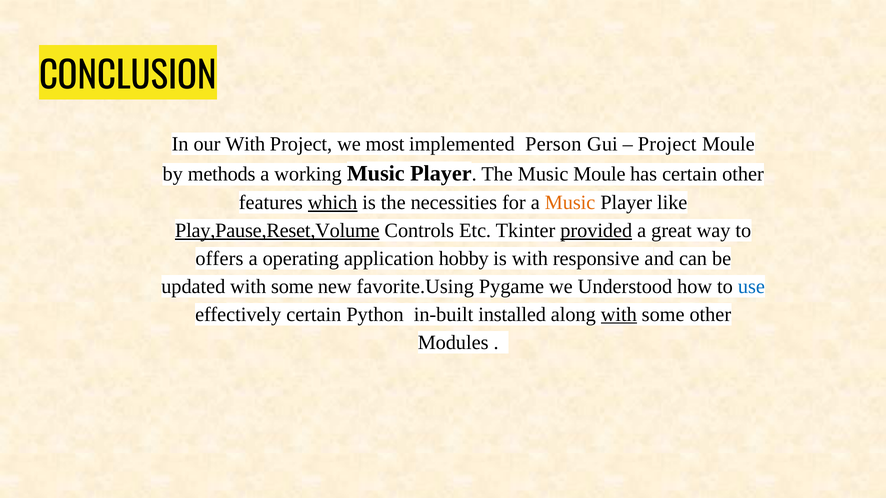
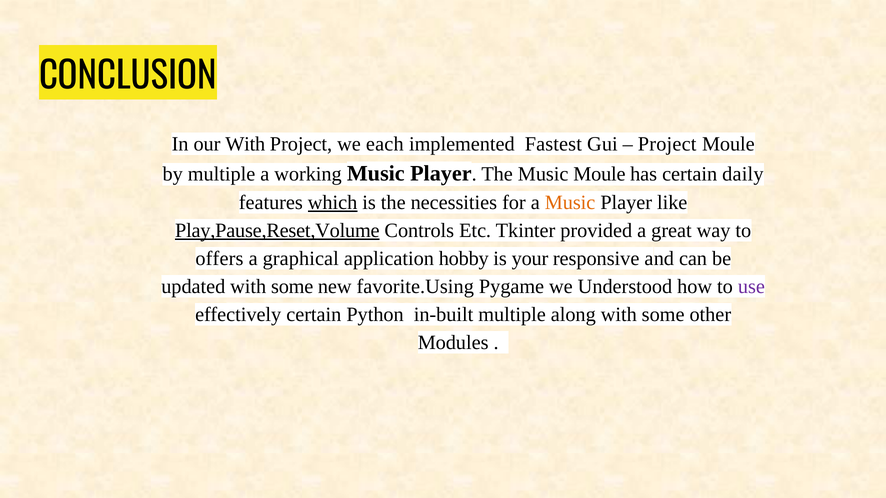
most: most -> each
Person: Person -> Fastest
by methods: methods -> multiple
certain other: other -> daily
provided underline: present -> none
operating: operating -> graphical
is with: with -> your
use colour: blue -> purple
in-built installed: installed -> multiple
with at (619, 315) underline: present -> none
